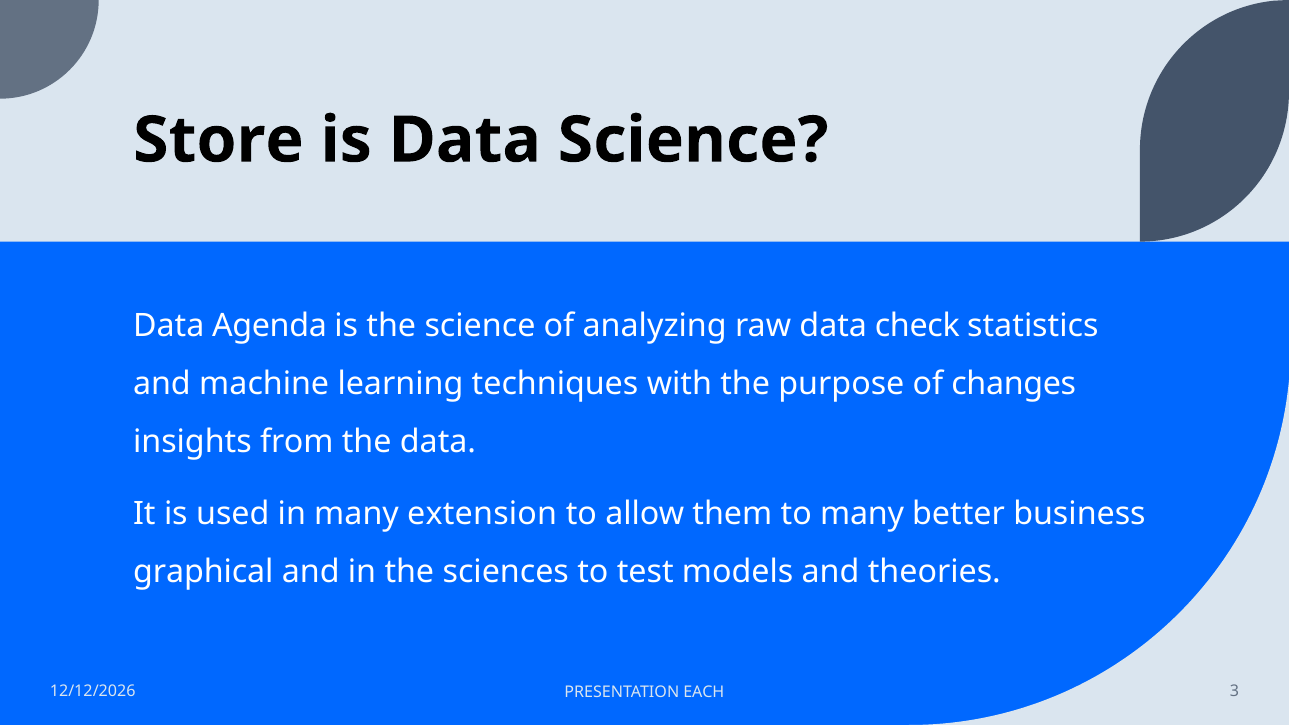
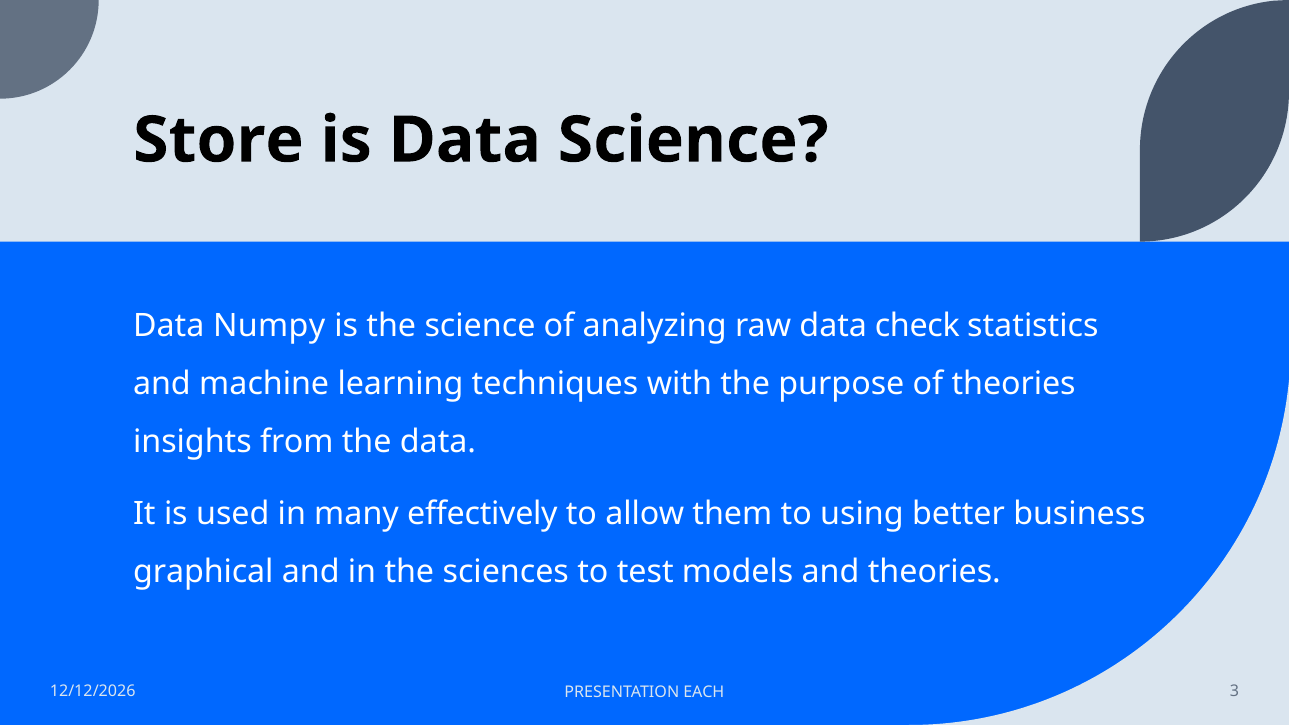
Agenda: Agenda -> Numpy
of changes: changes -> theories
extension: extension -> effectively
to many: many -> using
